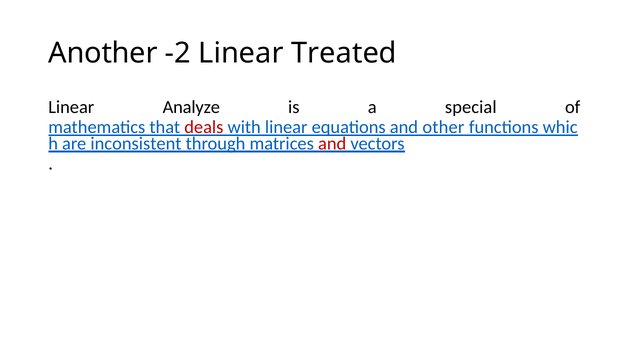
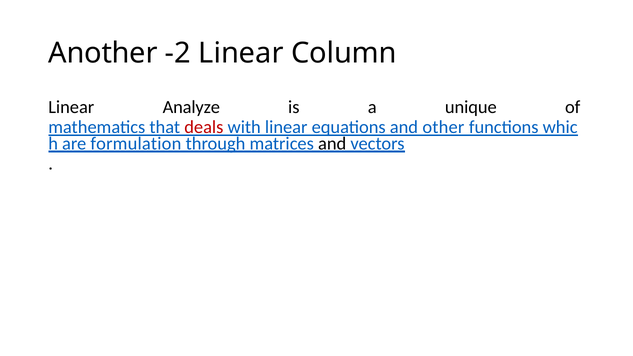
Treated: Treated -> Column
special: special -> unique
inconsistent: inconsistent -> formulation
and at (332, 143) colour: red -> black
